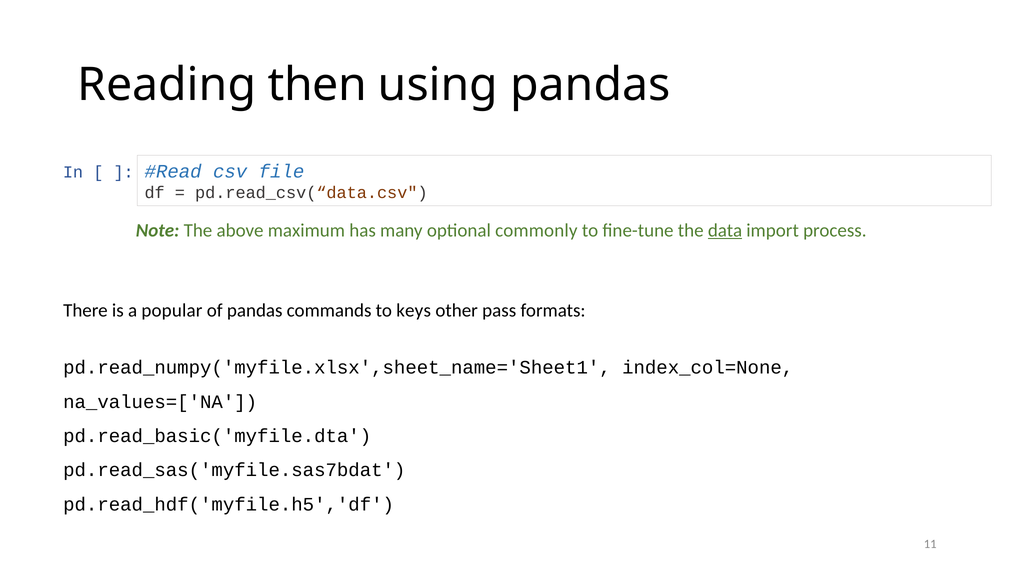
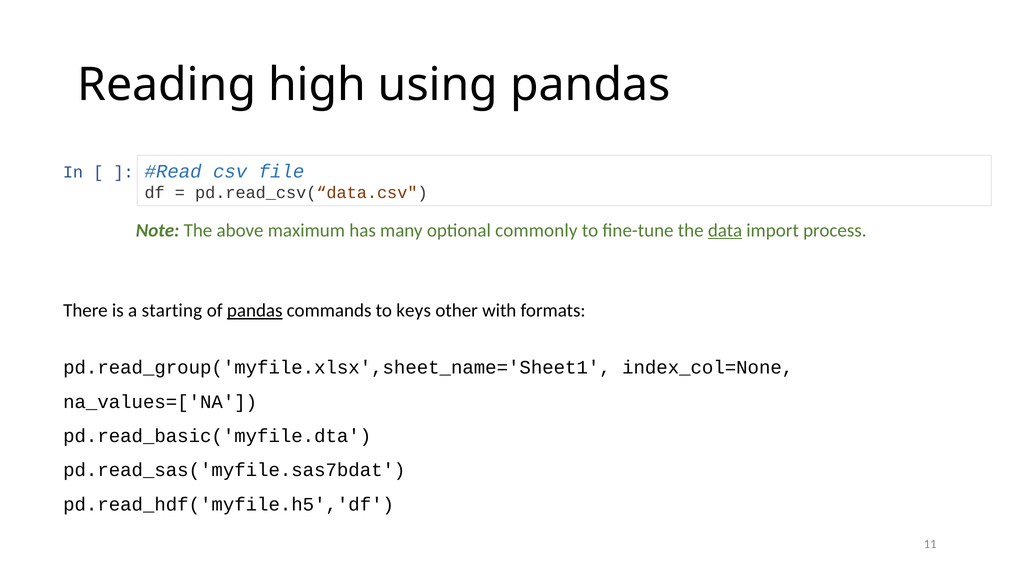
then: then -> high
popular: popular -> starting
pandas at (255, 311) underline: none -> present
pass: pass -> with
pd.read_numpy('myfile.xlsx',sheet_name='Sheet1: pd.read_numpy('myfile.xlsx',sheet_name='Sheet1 -> pd.read_group('myfile.xlsx',sheet_name='Sheet1
